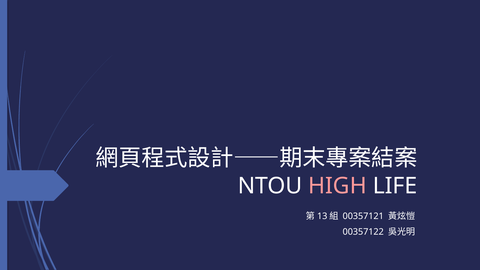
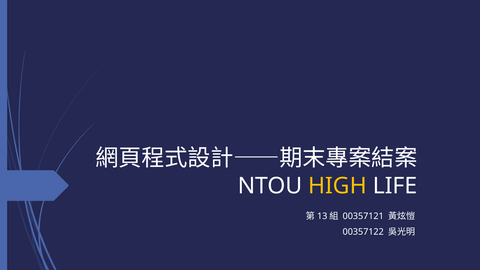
HIGH colour: pink -> yellow
